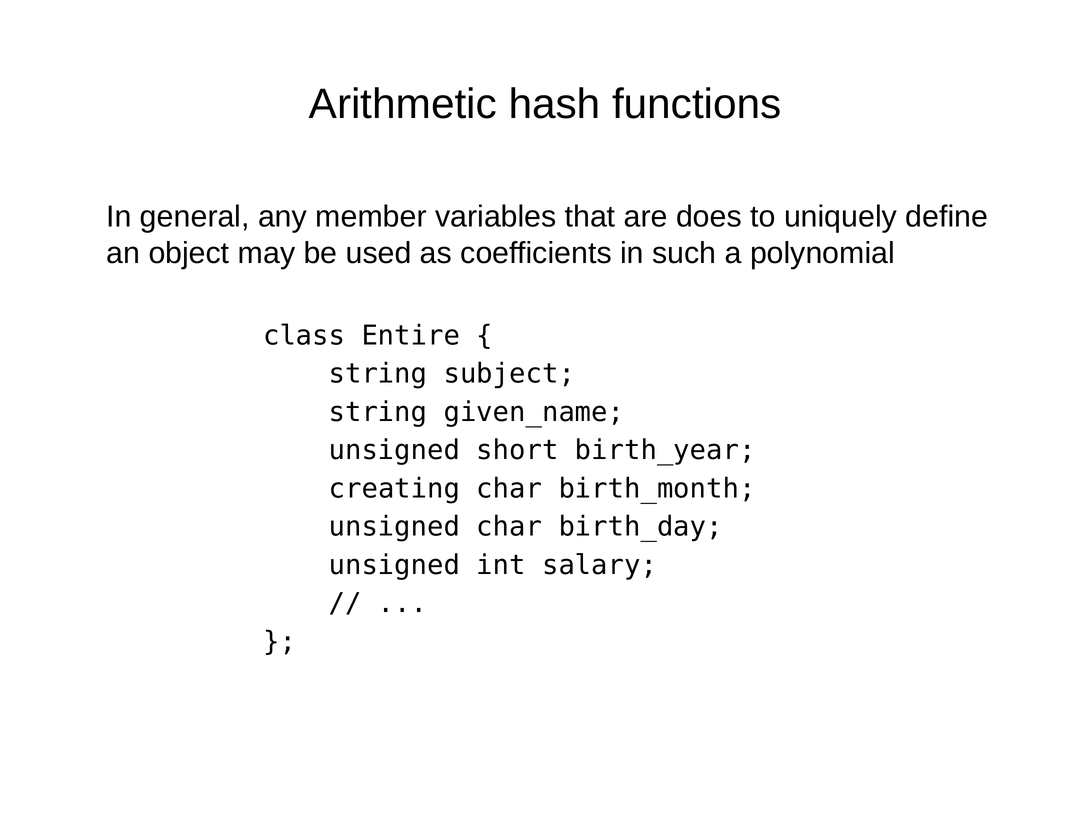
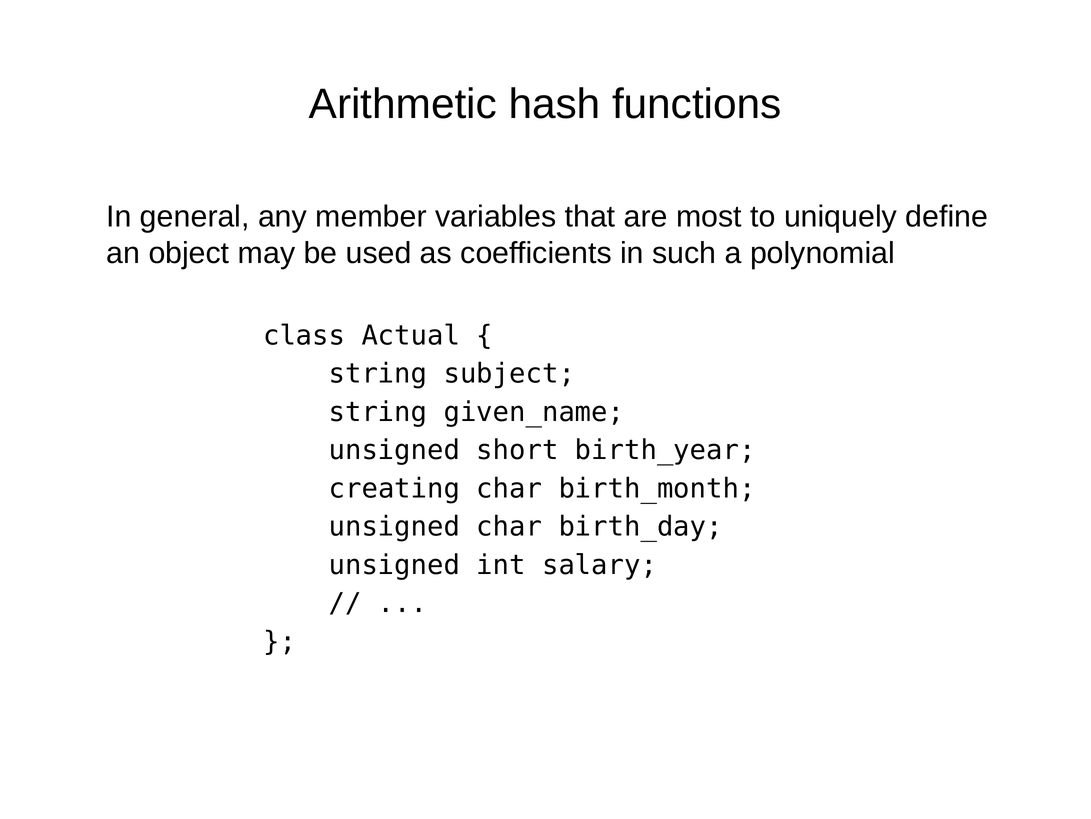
does: does -> most
Entire: Entire -> Actual
